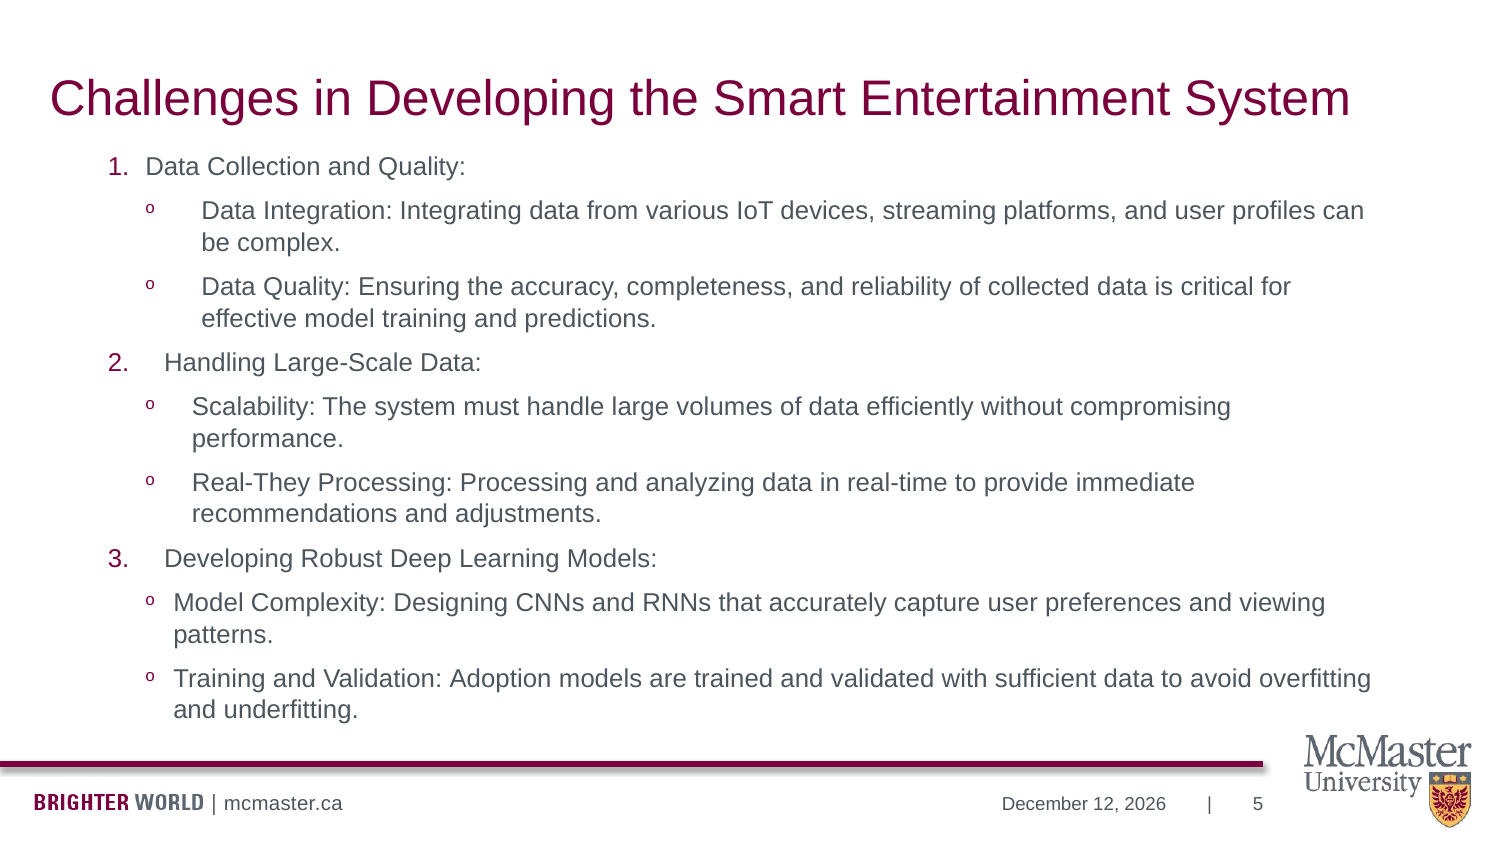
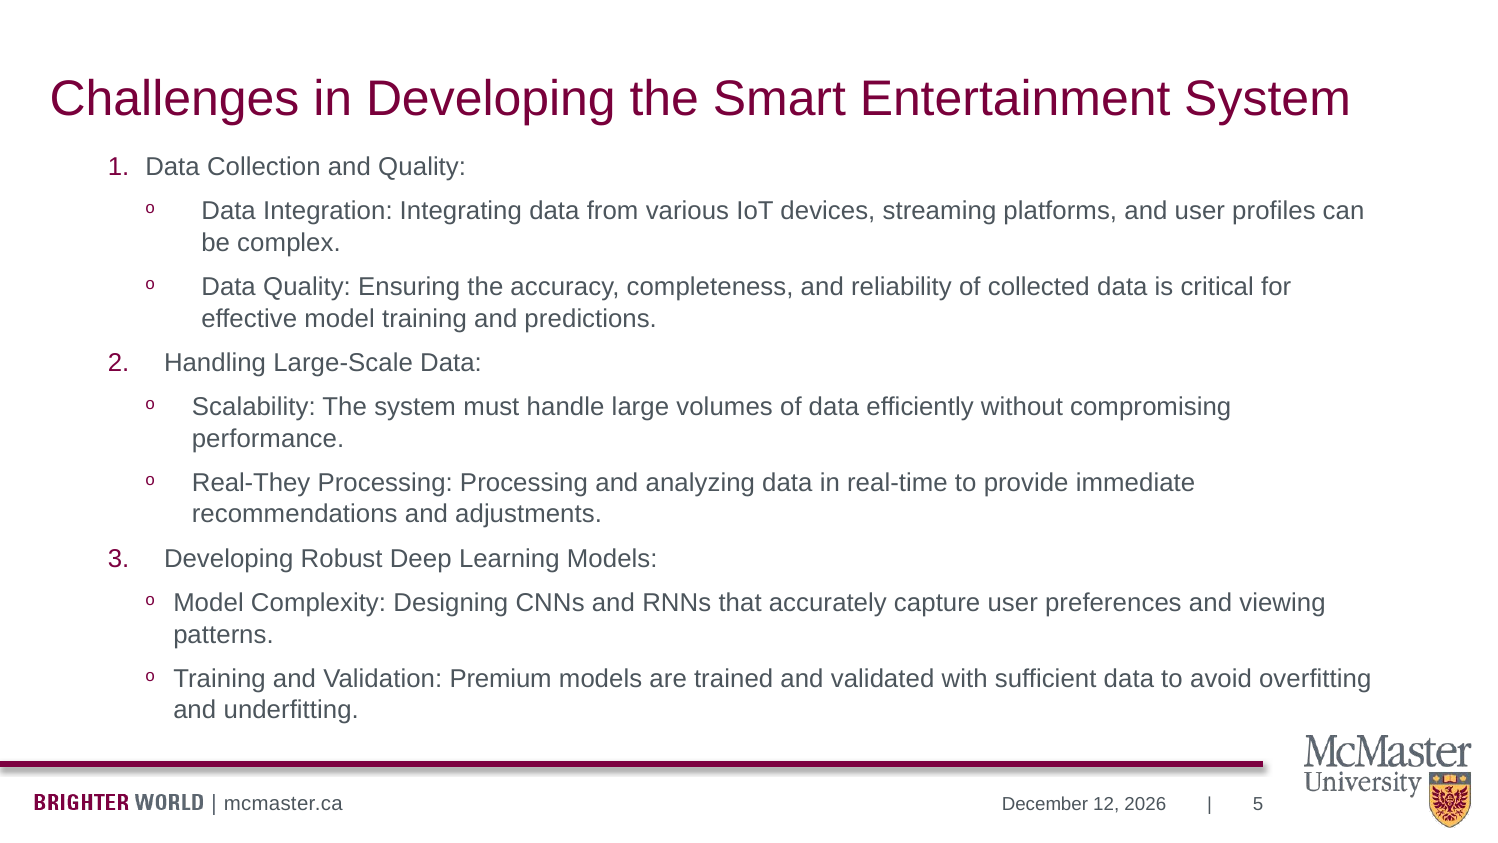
Adoption: Adoption -> Premium
